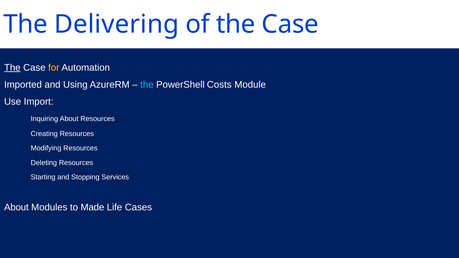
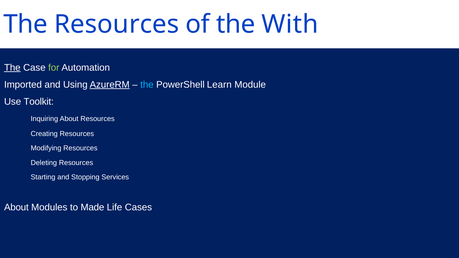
The Delivering: Delivering -> Resources
of the Case: Case -> With
for colour: yellow -> light green
AzureRM underline: none -> present
Costs: Costs -> Learn
Import: Import -> Toolkit
